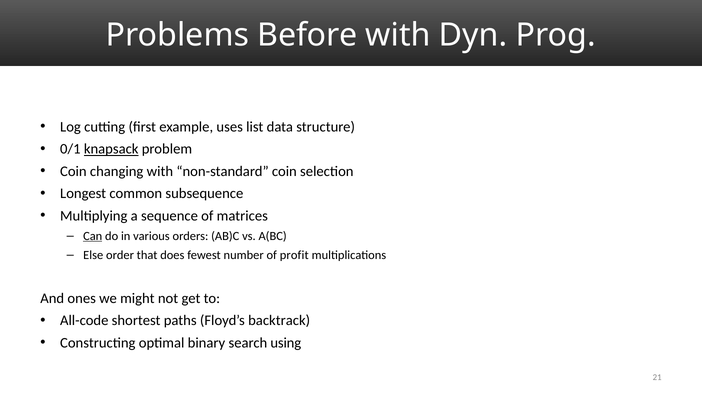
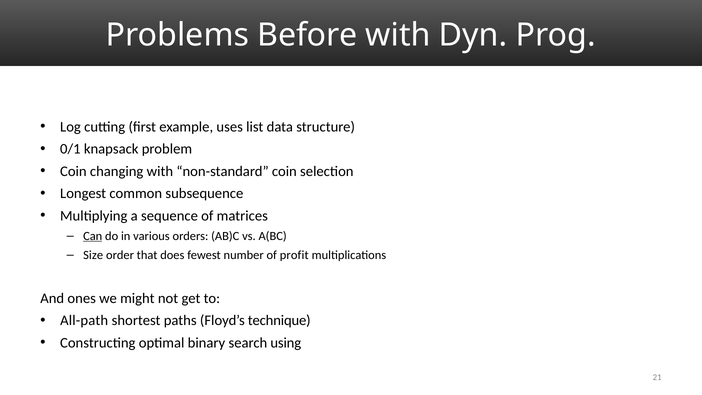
knapsack underline: present -> none
Else: Else -> Size
All-code: All-code -> All-path
backtrack: backtrack -> technique
